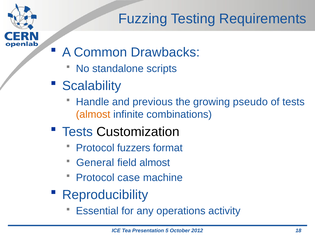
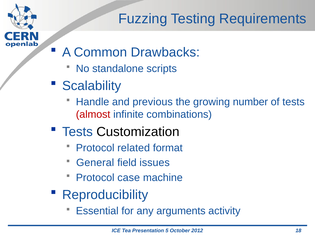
pseudo: pseudo -> number
almost at (93, 115) colour: orange -> red
fuzzers: fuzzers -> related
field almost: almost -> issues
operations: operations -> arguments
